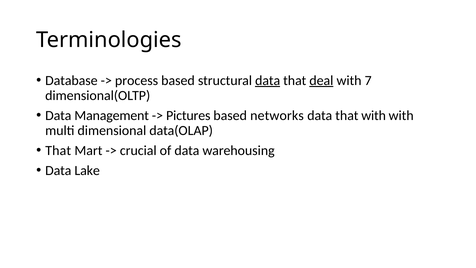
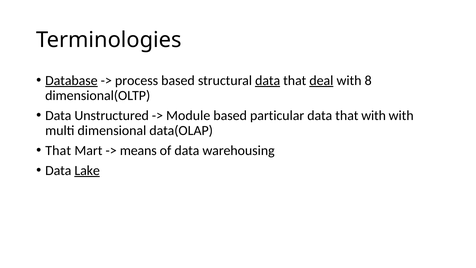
Database underline: none -> present
7: 7 -> 8
Management: Management -> Unstructured
Pictures: Pictures -> Module
networks: networks -> particular
crucial: crucial -> means
Lake underline: none -> present
